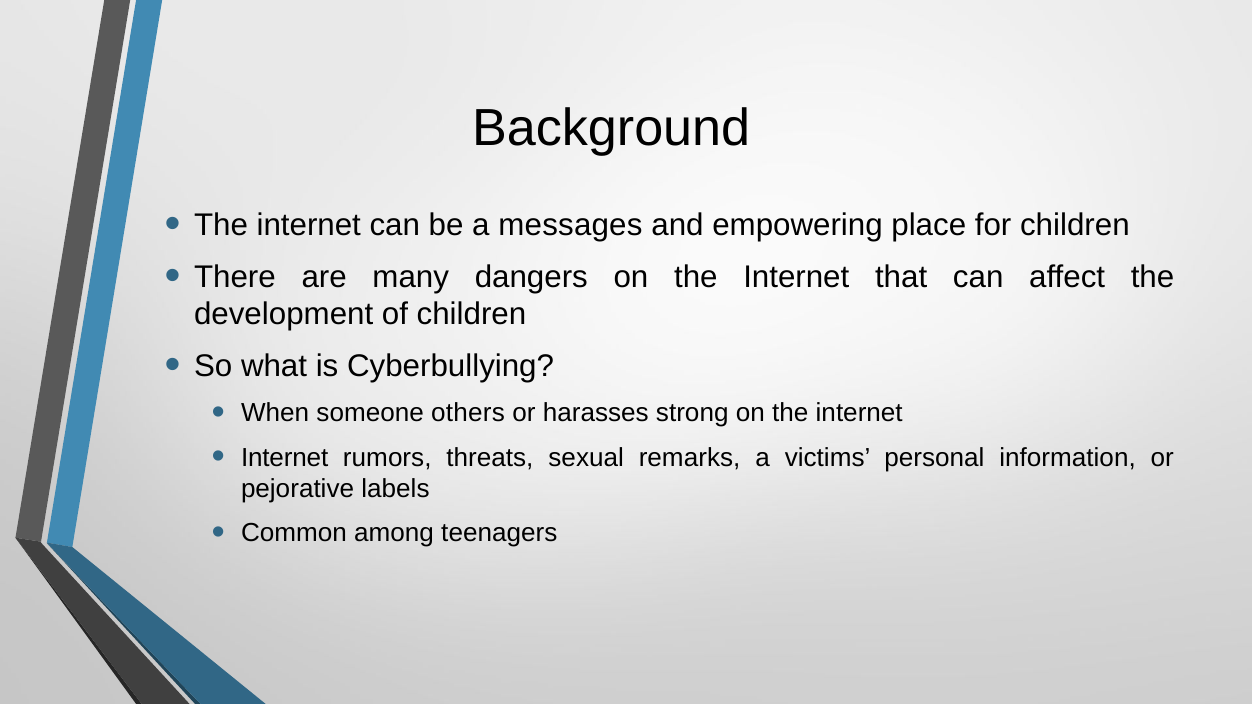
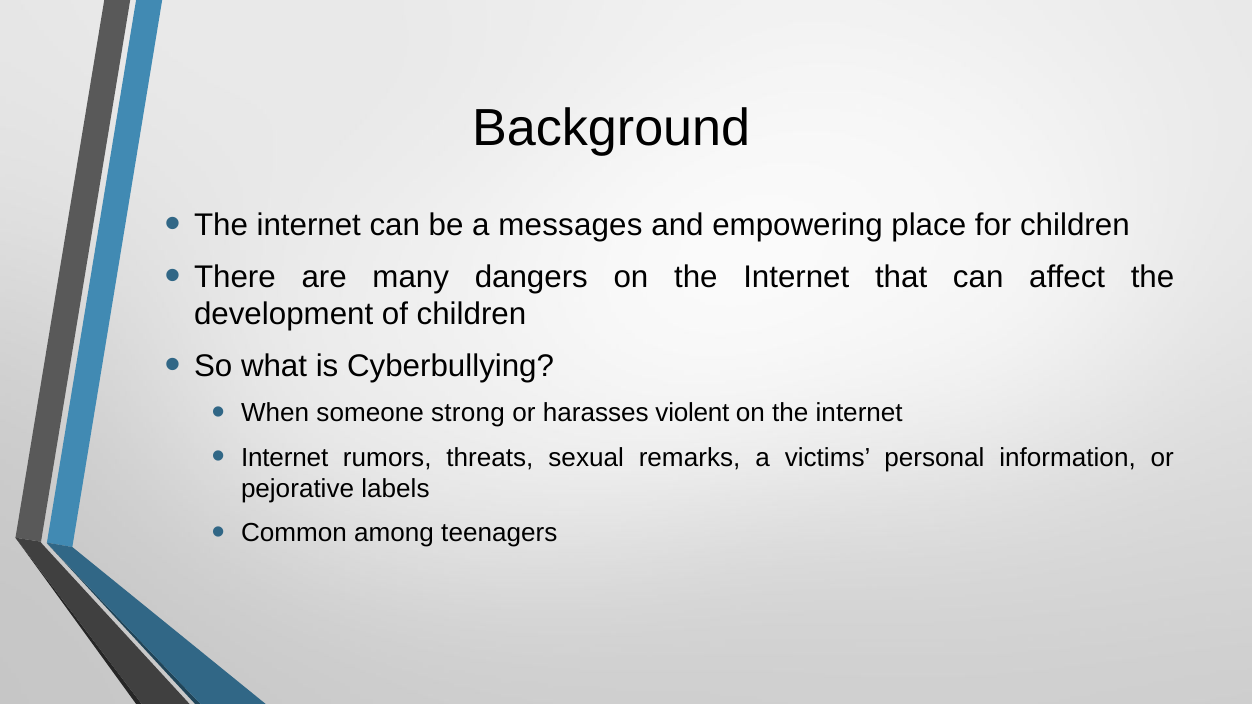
others: others -> strong
strong: strong -> violent
